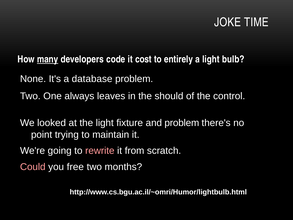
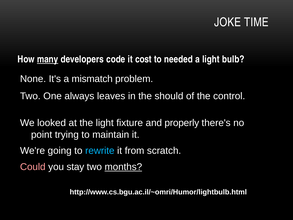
entirely: entirely -> needed
database: database -> mismatch
and problem: problem -> properly
rewrite colour: pink -> light blue
free: free -> stay
months underline: none -> present
